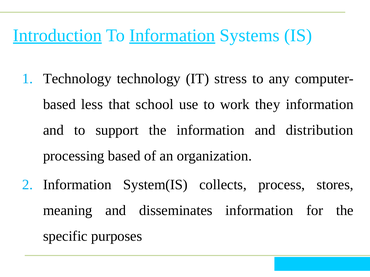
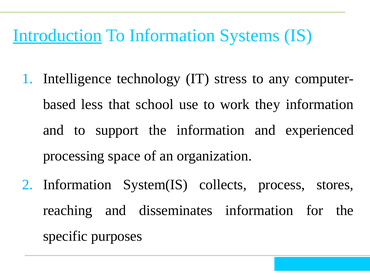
Information at (172, 35) underline: present -> none
Technology at (77, 79): Technology -> Intelligence
distribution: distribution -> experienced
processing based: based -> space
meaning: meaning -> reaching
